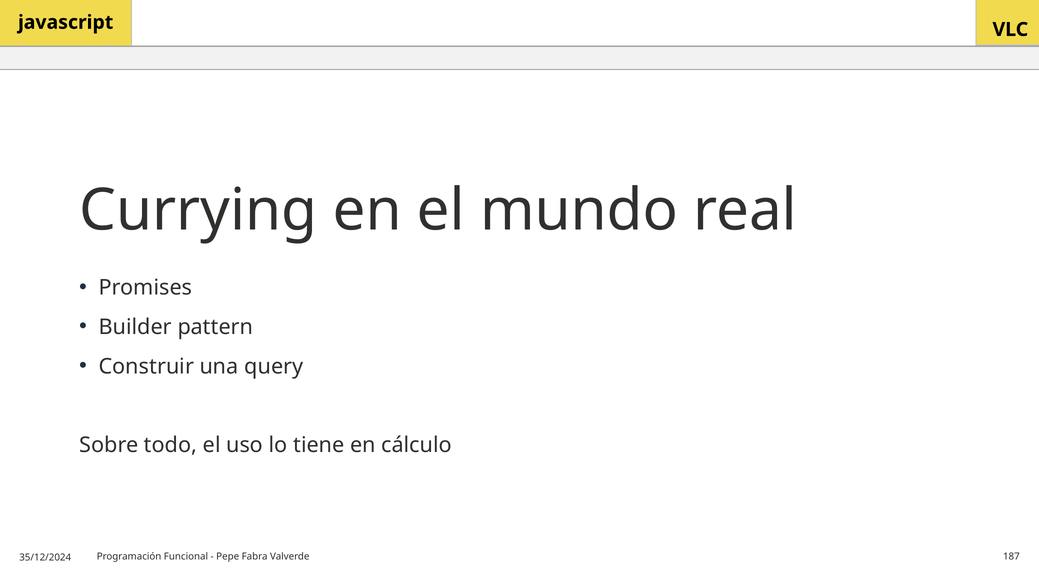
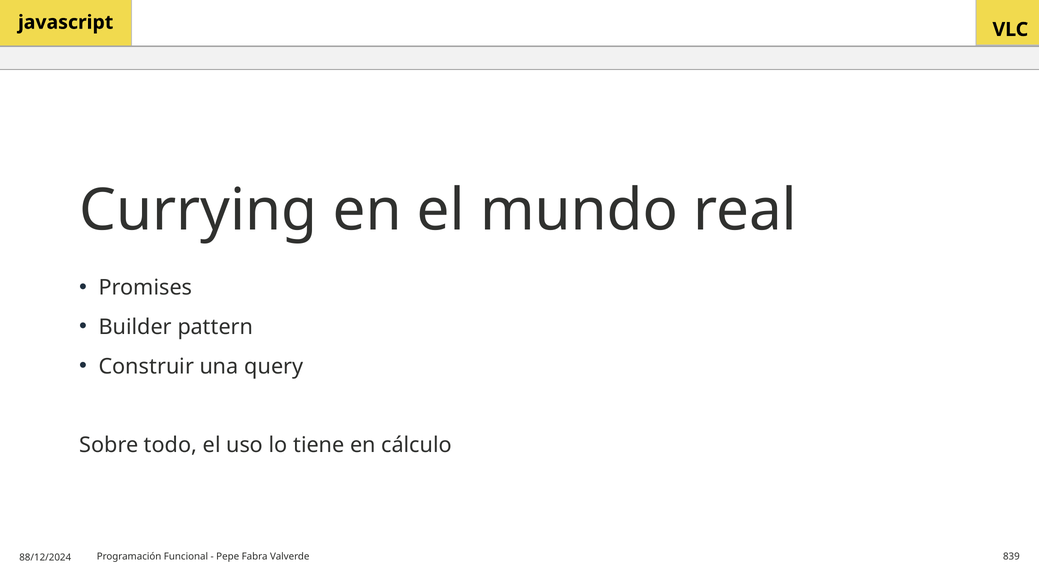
187: 187 -> 839
35/12/2024: 35/12/2024 -> 88/12/2024
